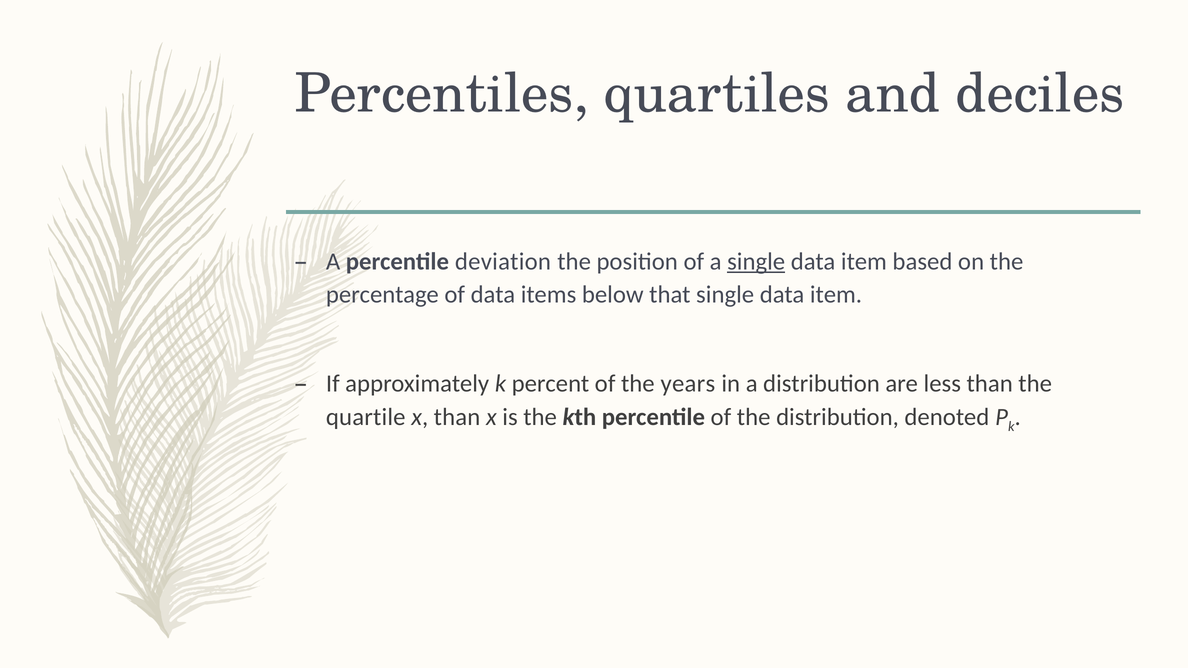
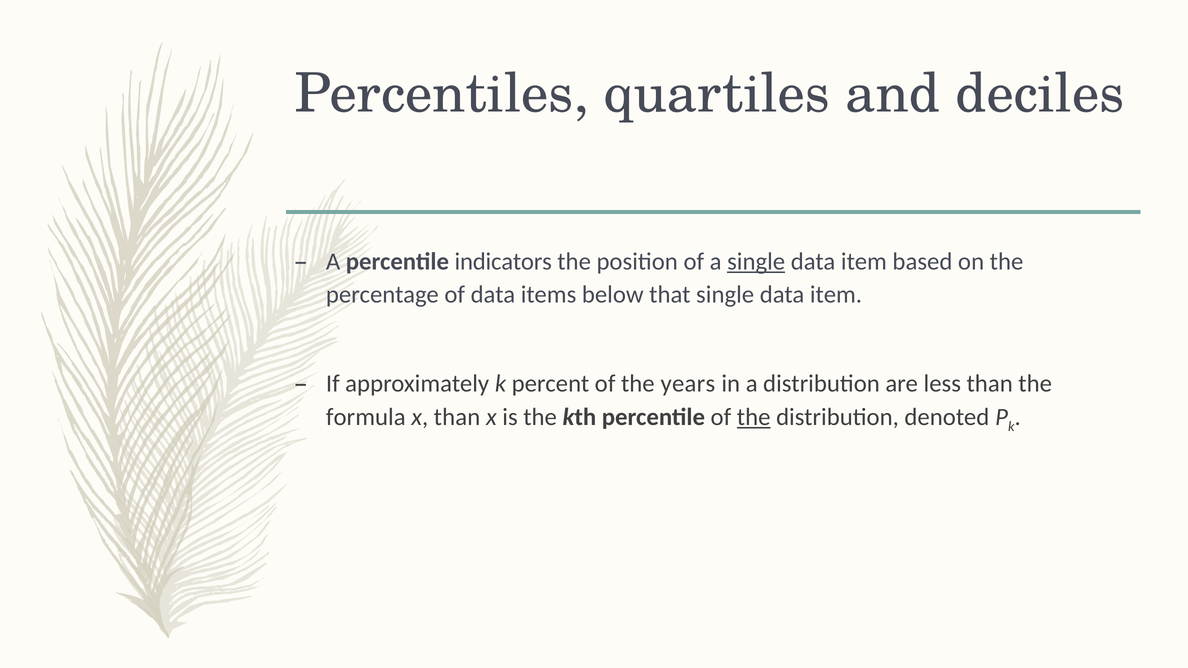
deviation: deviation -> indicators
quartile: quartile -> formula
the at (754, 417) underline: none -> present
